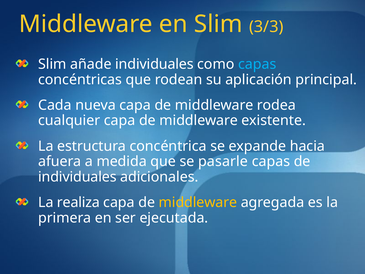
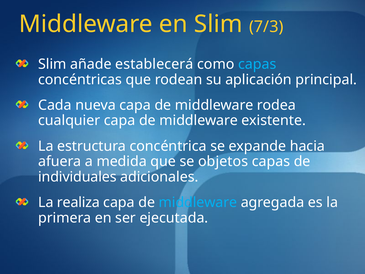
3/3: 3/3 -> 7/3
añade individuales: individuales -> establecerá
pasarle: pasarle -> objetos
middleware at (198, 202) colour: yellow -> light blue
